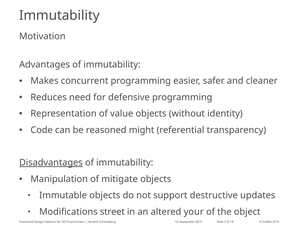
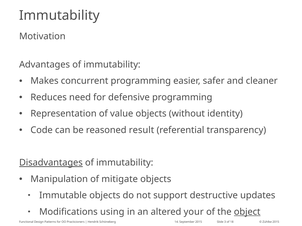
might: might -> result
street: street -> using
object underline: none -> present
